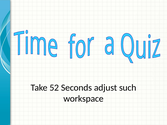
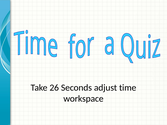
52: 52 -> 26
such: such -> time
